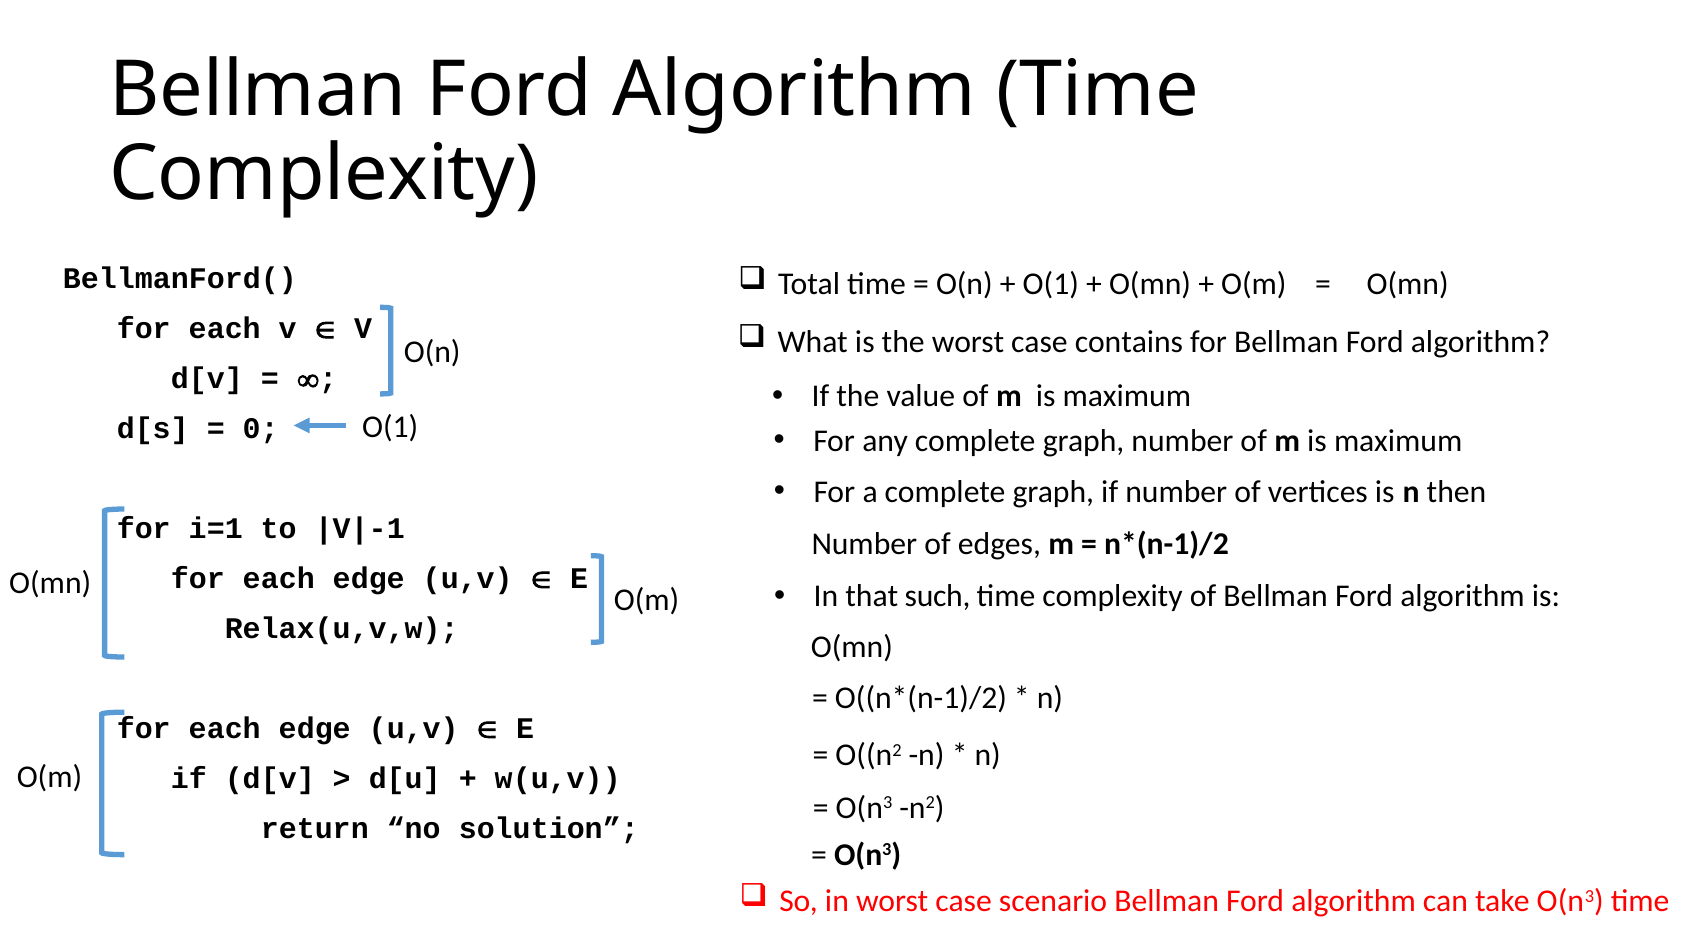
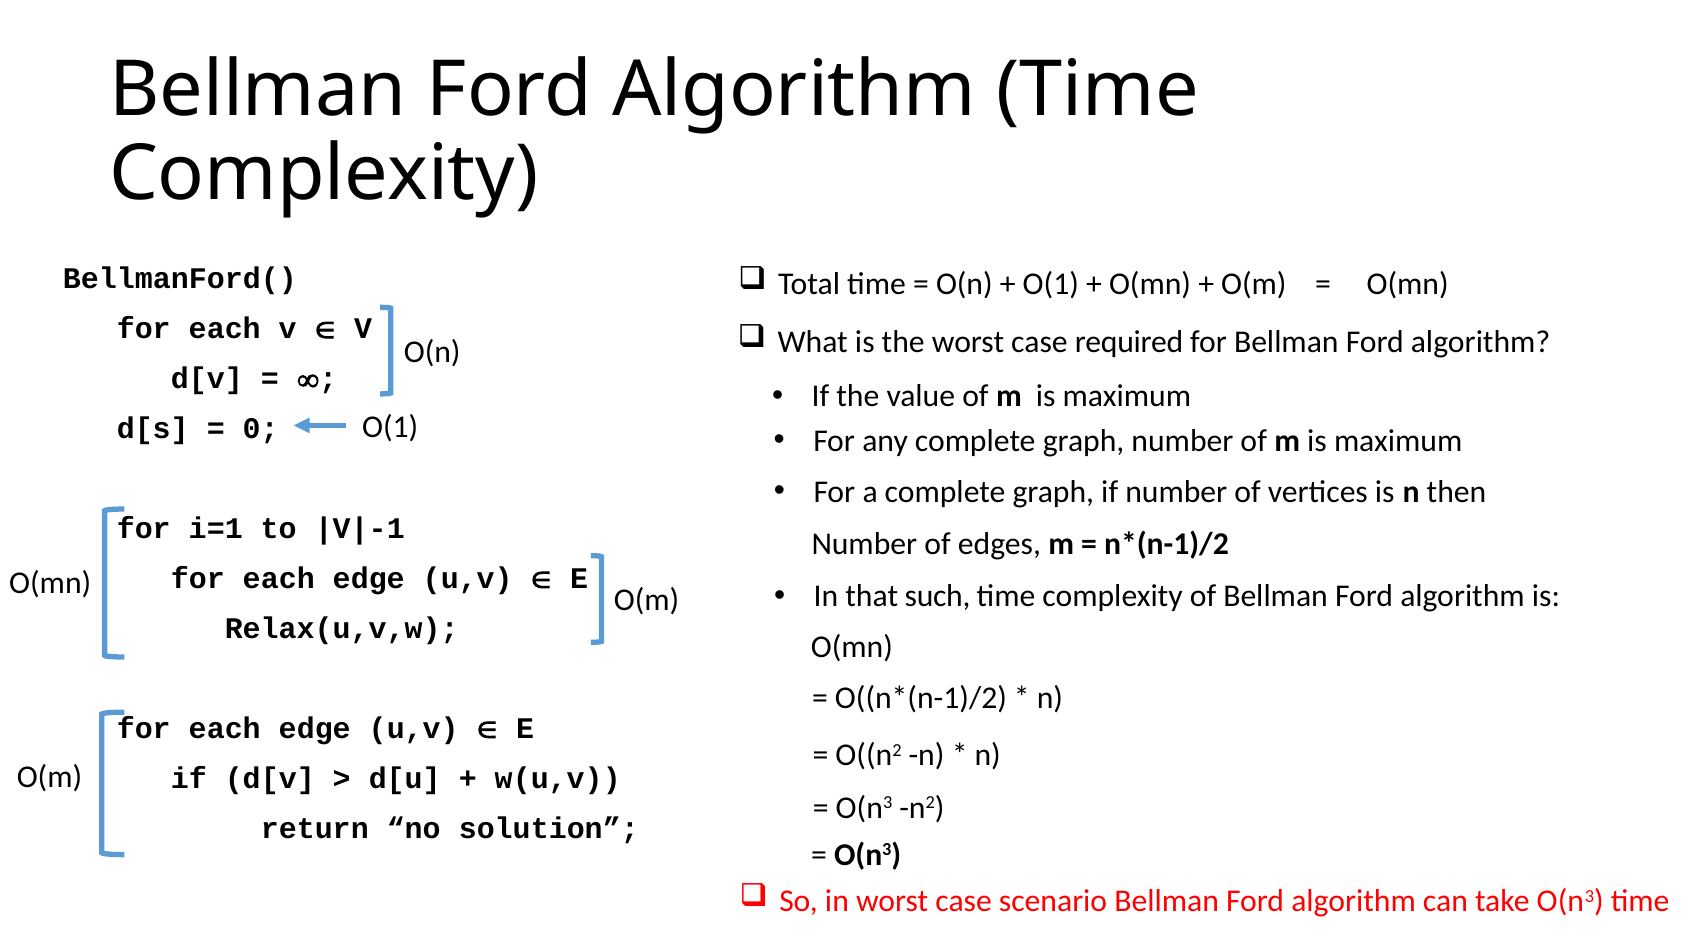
contains: contains -> required
